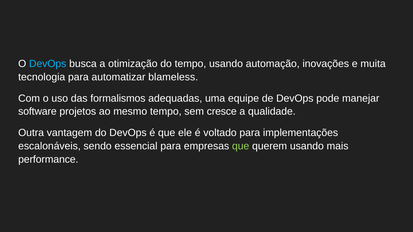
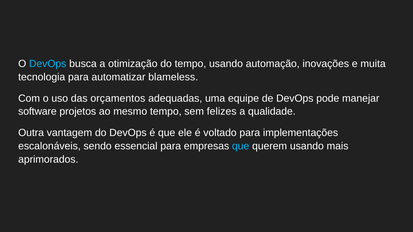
formalismos: formalismos -> orçamentos
cresce: cresce -> felizes
que at (241, 146) colour: light green -> light blue
performance: performance -> aprimorados
